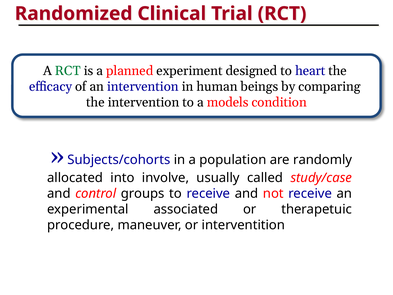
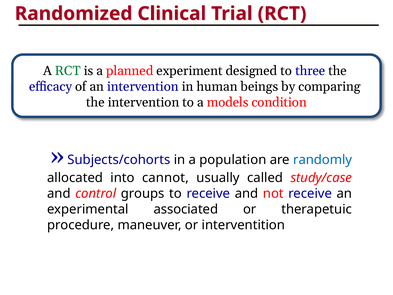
heart: heart -> three
randomly colour: black -> blue
involve: involve -> cannot
